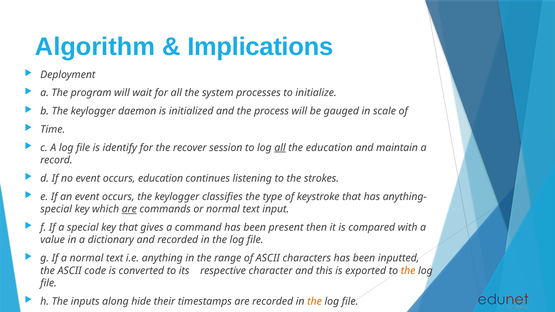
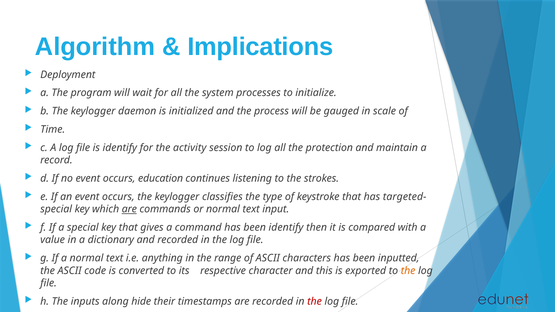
recover: recover -> activity
all at (280, 148) underline: present -> none
the education: education -> protection
anything-: anything- -> targeted-
been present: present -> identify
the at (315, 302) colour: orange -> red
